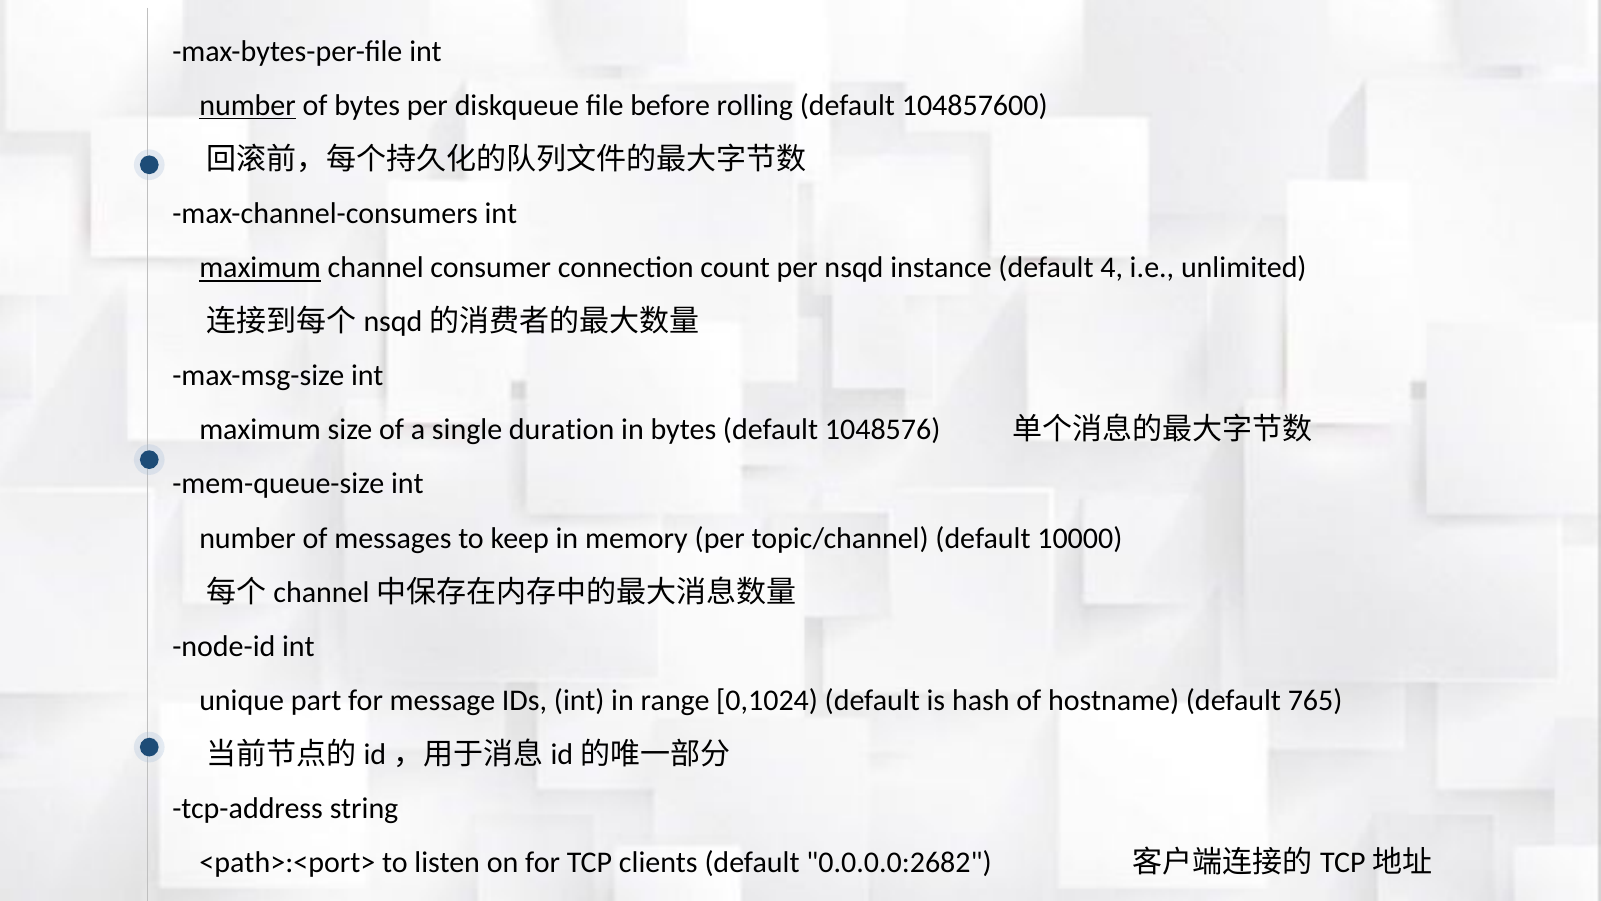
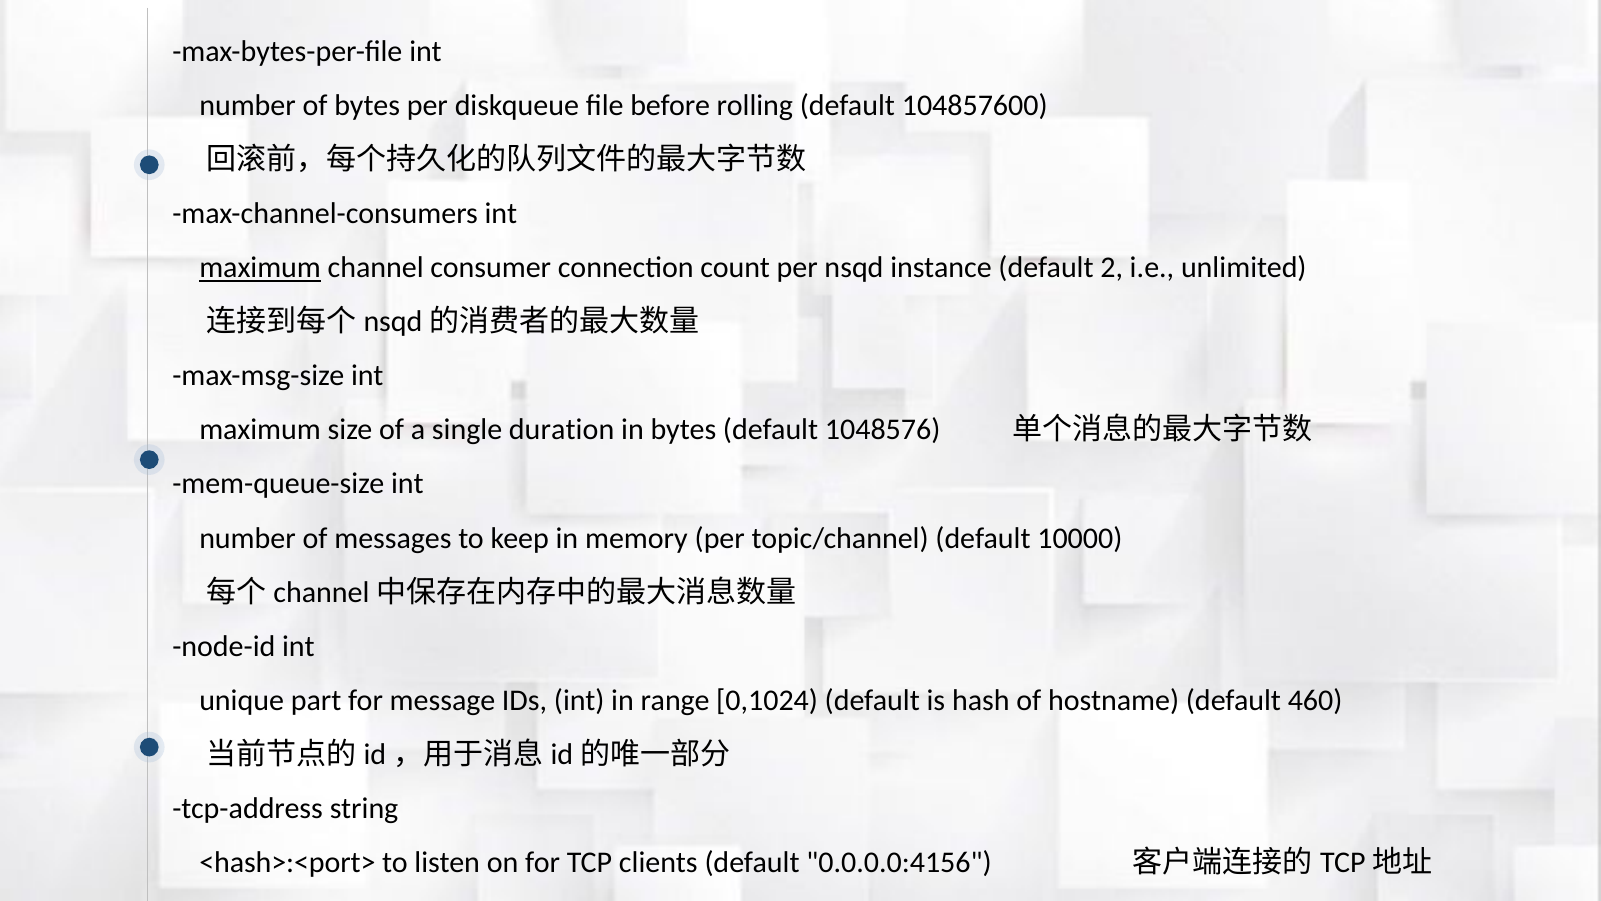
number at (248, 106) underline: present -> none
4: 4 -> 2
765: 765 -> 460
<path>:<port>: <path>:<port> -> <hash>:<port>
0.0.0.0:2682: 0.0.0.0:2682 -> 0.0.0.0:4156
